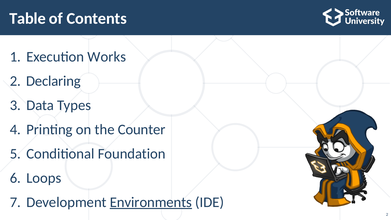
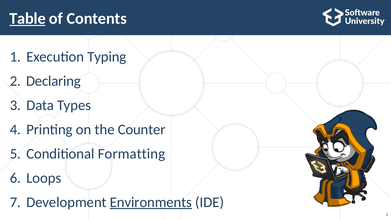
Table underline: none -> present
Works: Works -> Typing
Foundation: Foundation -> Formatting
